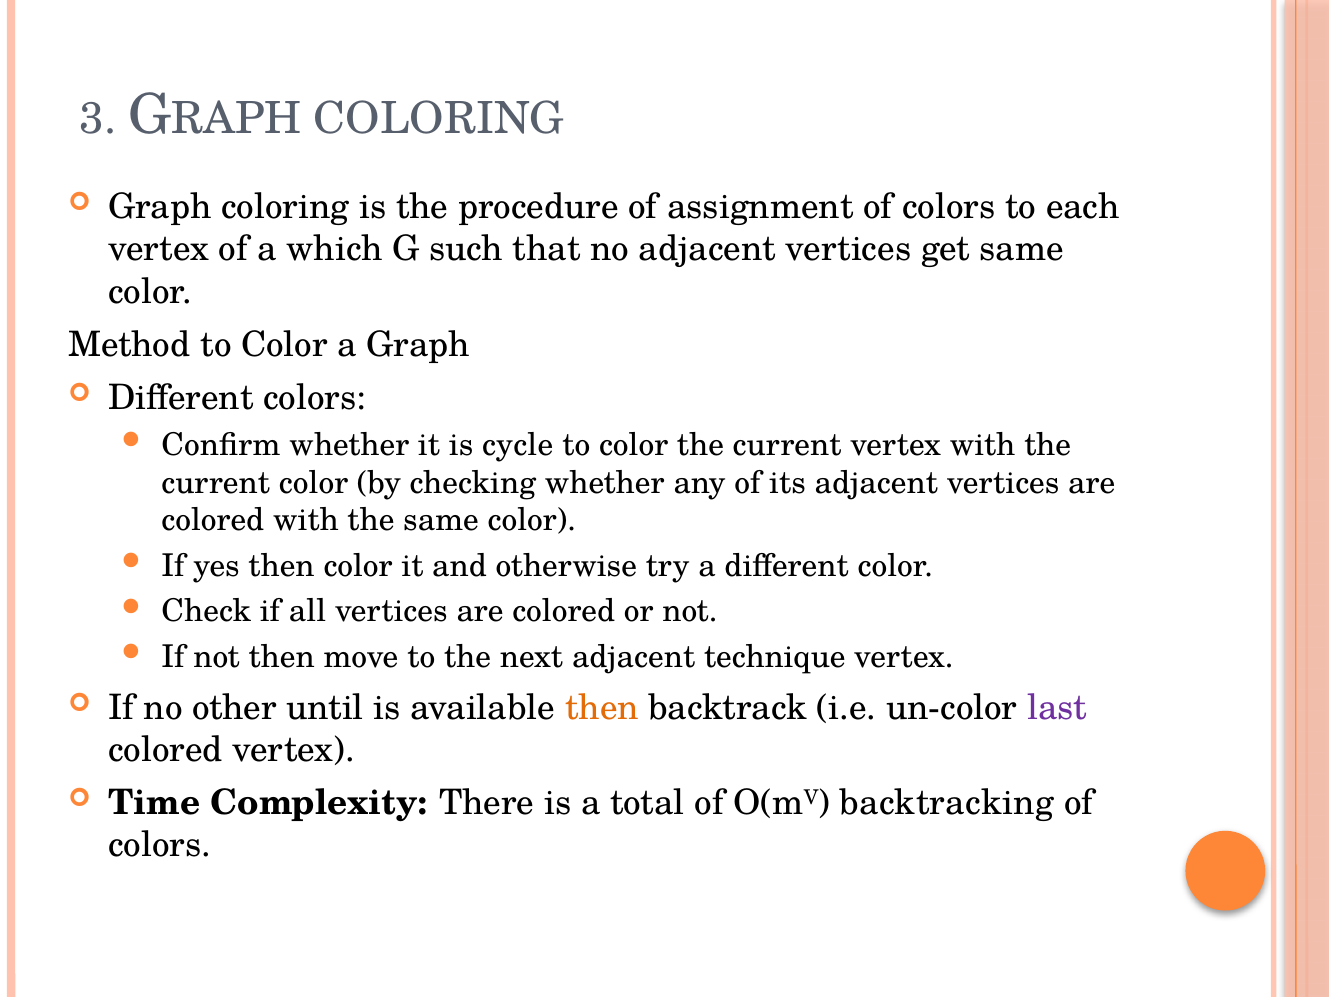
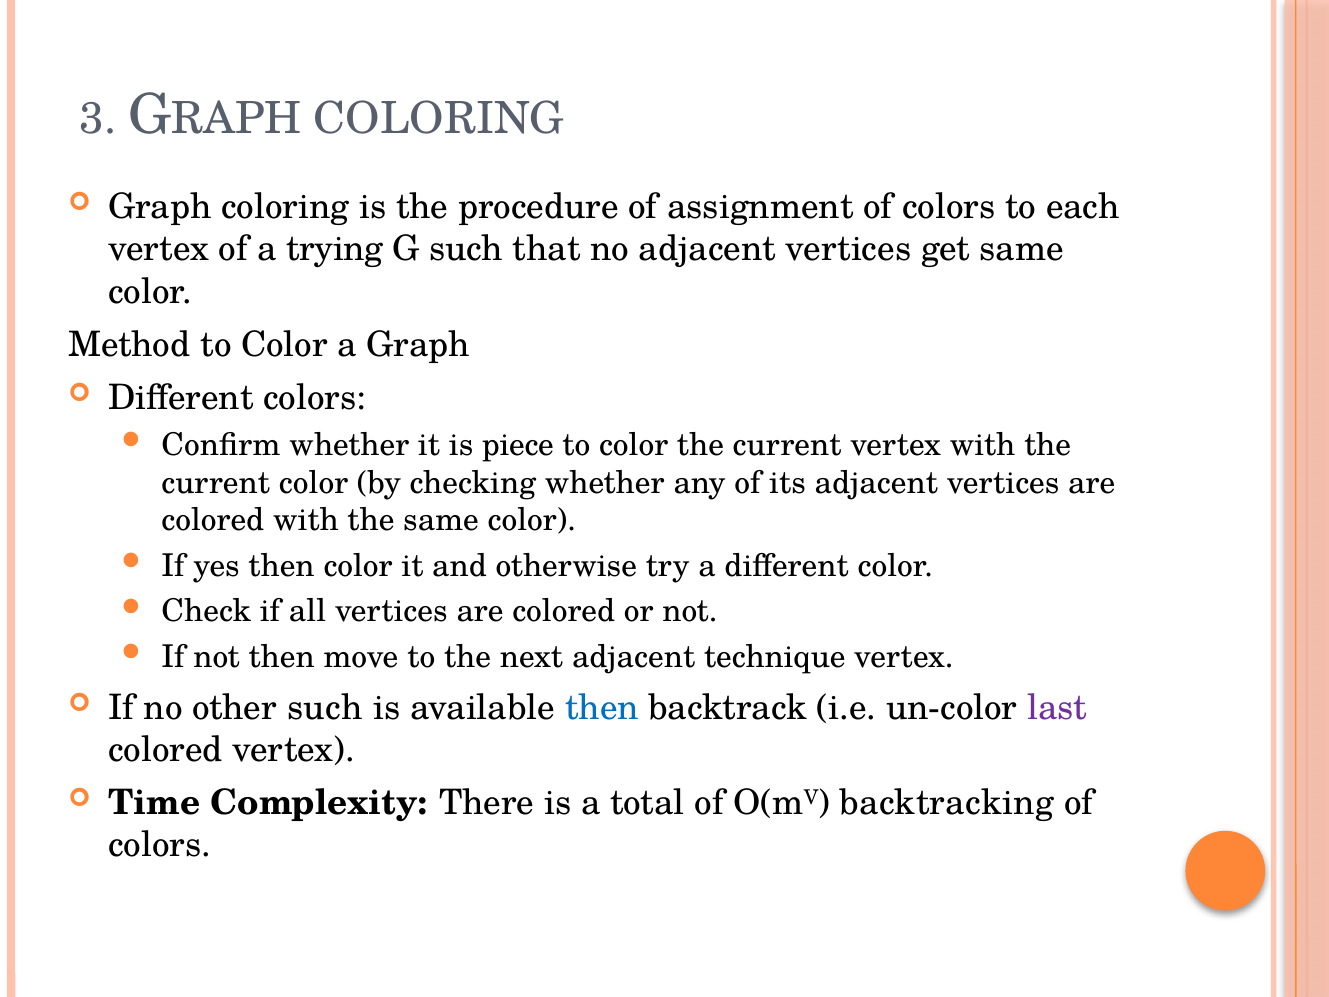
which: which -> trying
cycle: cycle -> piece
other until: until -> such
then at (602, 708) colour: orange -> blue
